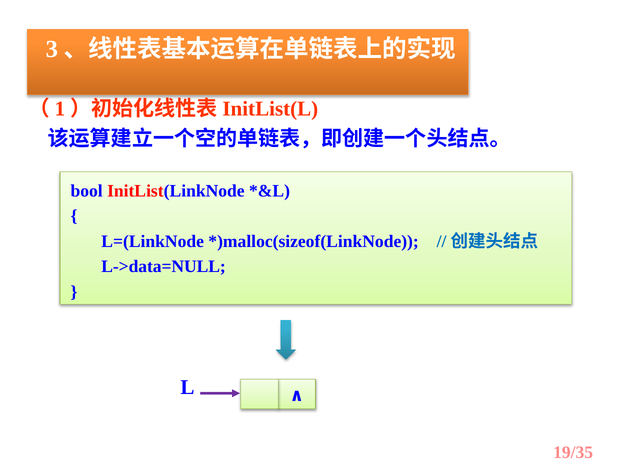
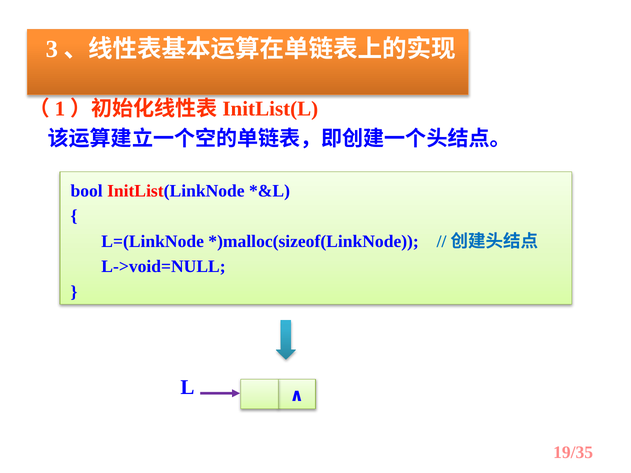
L->data=NULL: L->data=NULL -> L->void=NULL
